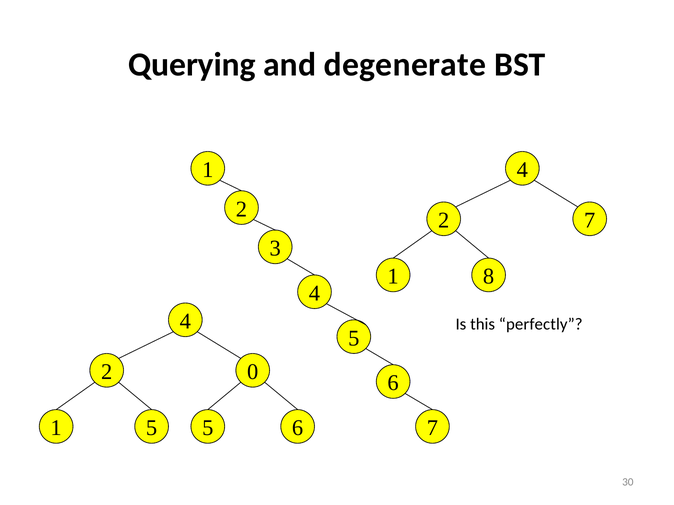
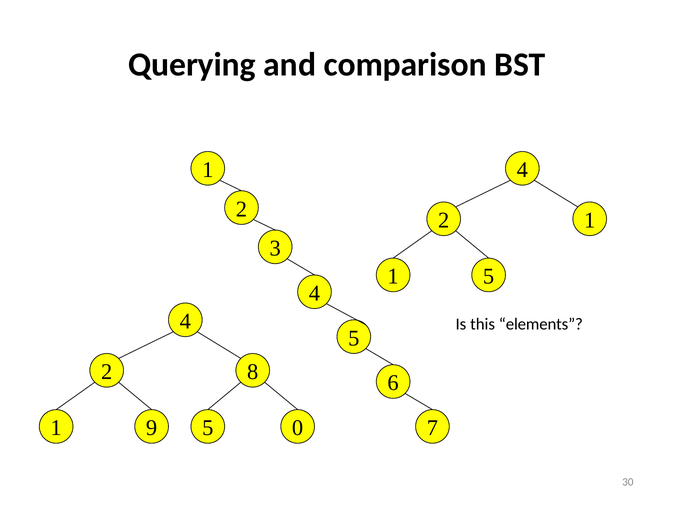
degenerate: degenerate -> comparison
2 7: 7 -> 1
8 at (489, 277): 8 -> 5
perfectly: perfectly -> elements
0: 0 -> 8
5 at (152, 428): 5 -> 9
5 6: 6 -> 0
